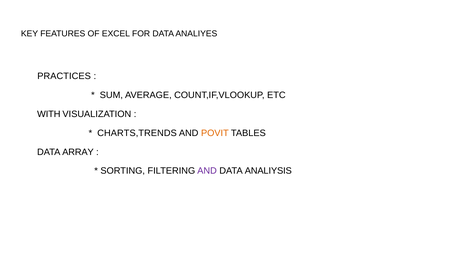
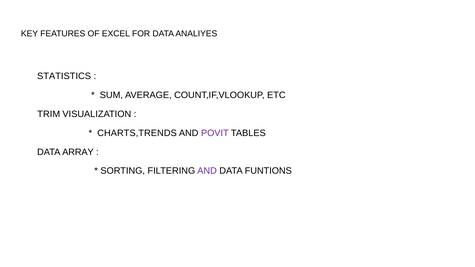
PRACTICES: PRACTICES -> STATISTICS
WITH: WITH -> TRIM
POVIT colour: orange -> purple
ANALIYSIS: ANALIYSIS -> FUNTIONS
